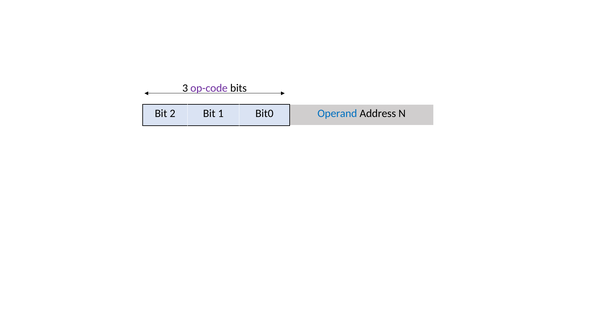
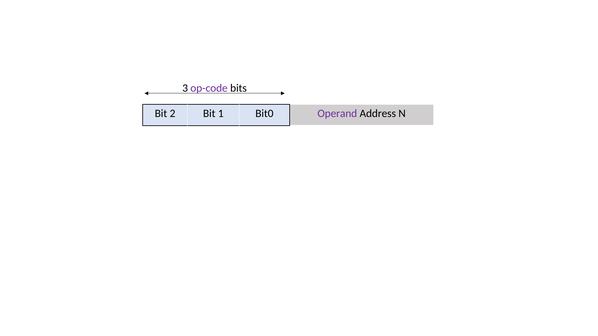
Operand colour: blue -> purple
